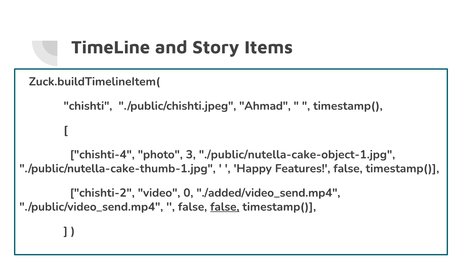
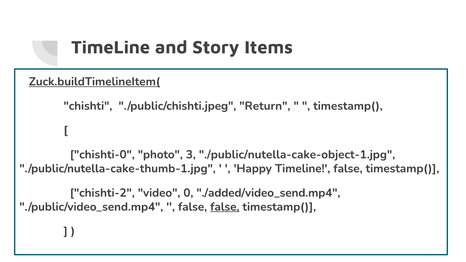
Zuck.buildTimelineItem( underline: none -> present
Ahmad: Ahmad -> Return
chishti-4: chishti-4 -> chishti-0
Happy Features: Features -> Timeline
